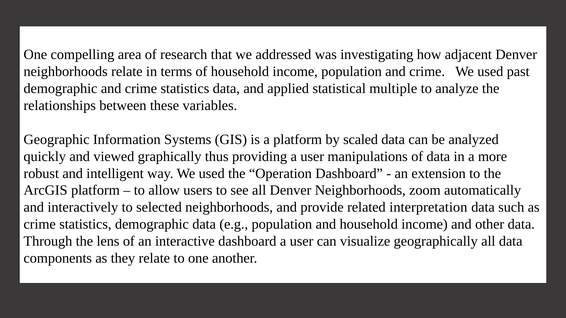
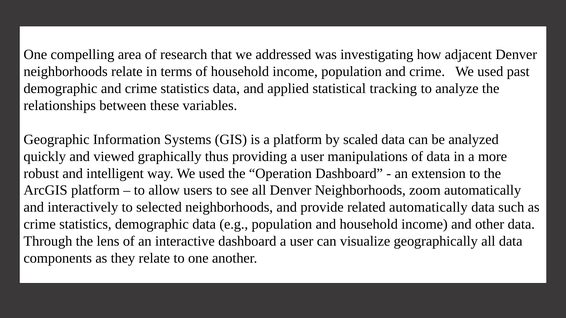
multiple: multiple -> tracking
related interpretation: interpretation -> automatically
